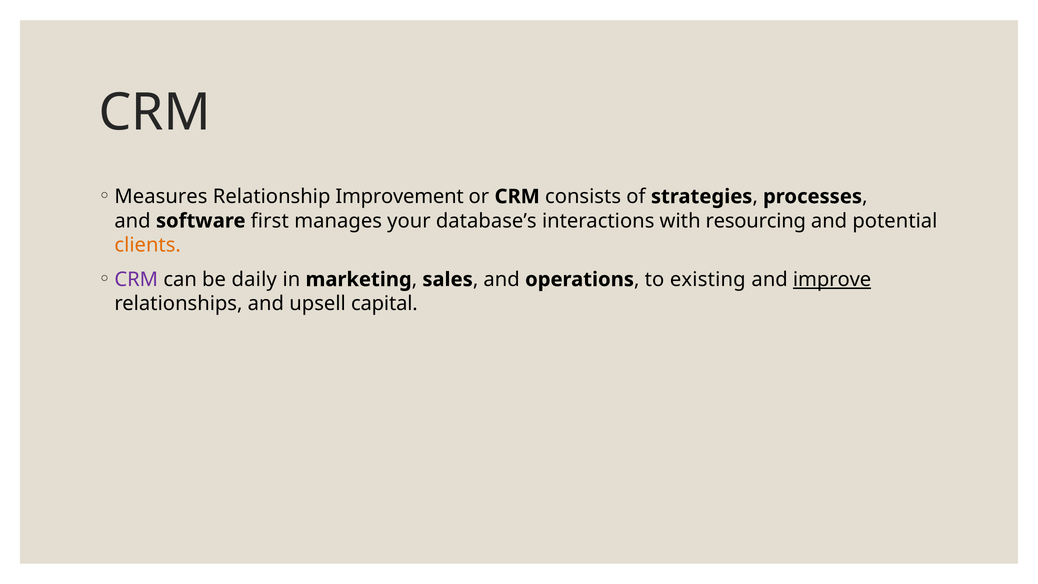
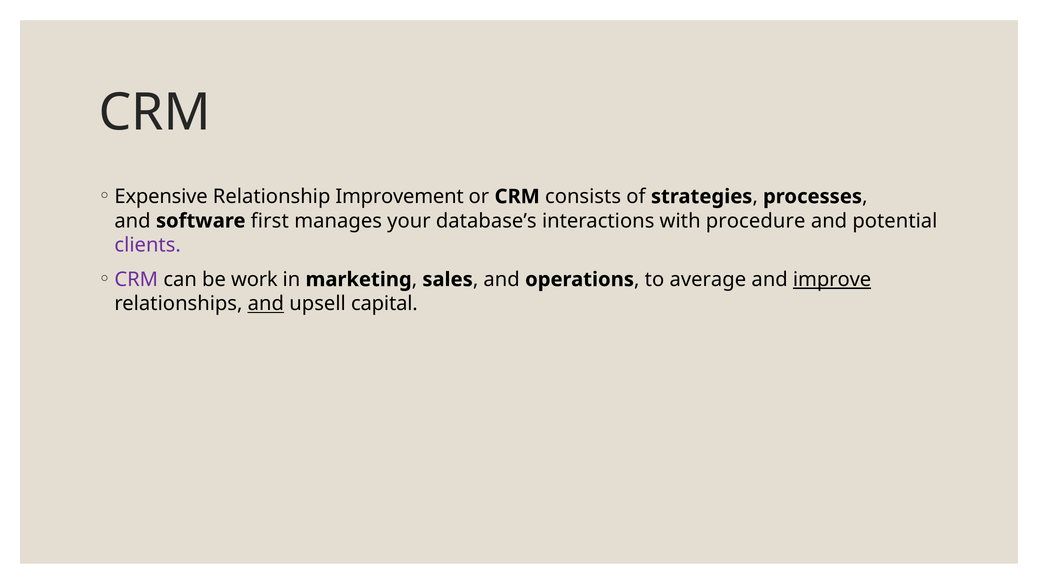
Measures: Measures -> Expensive
resourcing: resourcing -> procedure
clients colour: orange -> purple
daily: daily -> work
existing: existing -> average
and at (266, 304) underline: none -> present
